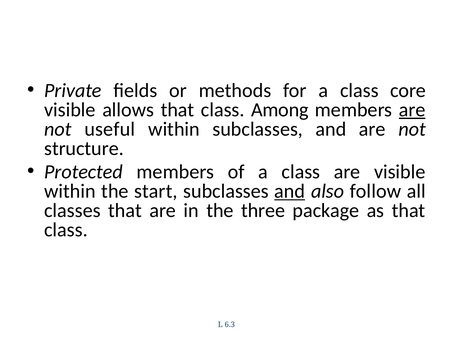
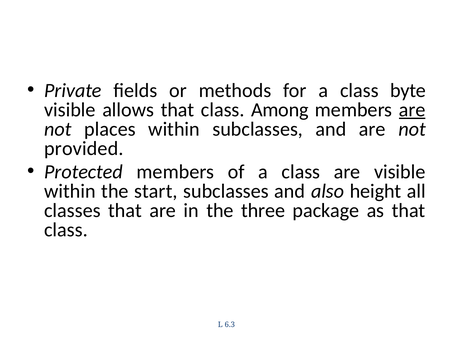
core: core -> byte
useful: useful -> places
structure: structure -> provided
and at (290, 191) underline: present -> none
follow: follow -> height
